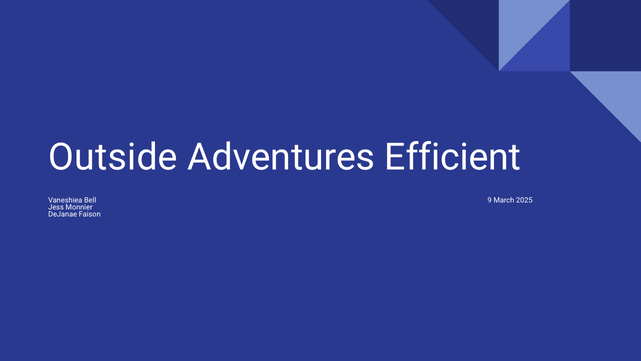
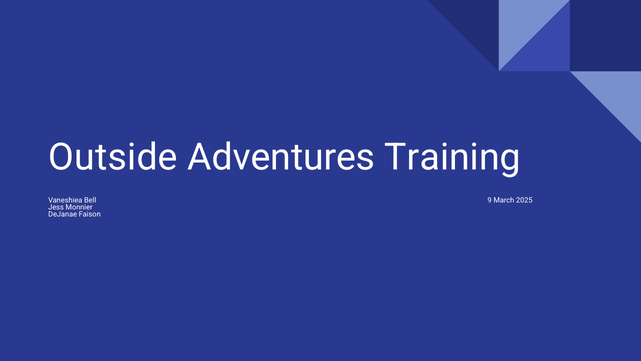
Efficient: Efficient -> Training
